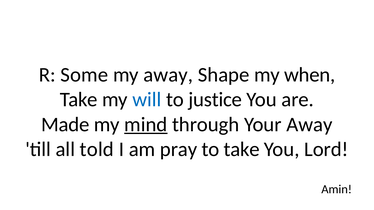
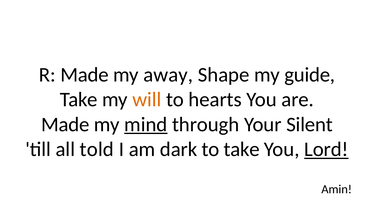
R Some: Some -> Made
when: when -> guide
will colour: blue -> orange
justice: justice -> hearts
Your Away: Away -> Silent
pray: pray -> dark
Lord underline: none -> present
